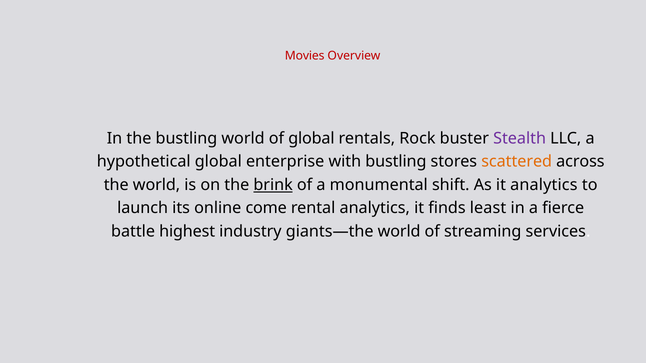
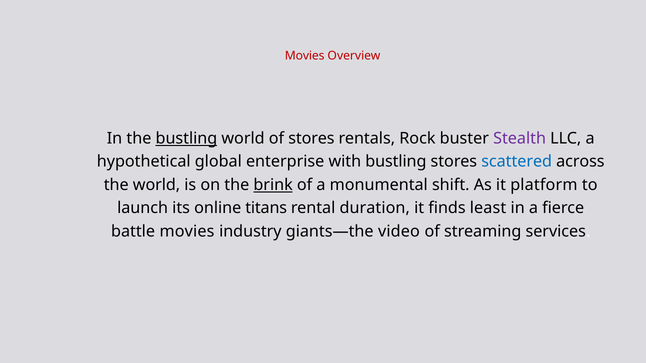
bustling at (186, 139) underline: none -> present
of global: global -> stores
scattered colour: orange -> blue
it analytics: analytics -> platform
come: come -> titans
rental analytics: analytics -> duration
battle highest: highest -> movies
giants—the world: world -> video
